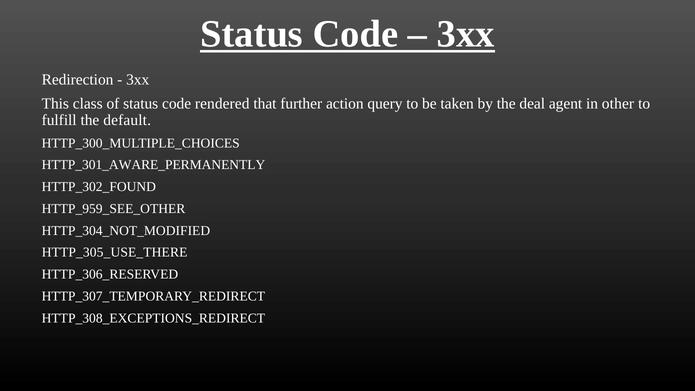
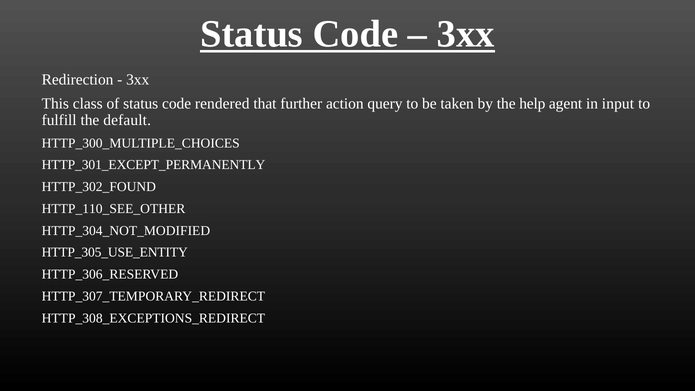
deal: deal -> help
other: other -> input
HTTP_301_AWARE_PERMANENTLY: HTTP_301_AWARE_PERMANENTLY -> HTTP_301_EXCEPT_PERMANENTLY
HTTP_959_SEE_OTHER: HTTP_959_SEE_OTHER -> HTTP_110_SEE_OTHER
HTTP_305_USE_THERE: HTTP_305_USE_THERE -> HTTP_305_USE_ENTITY
